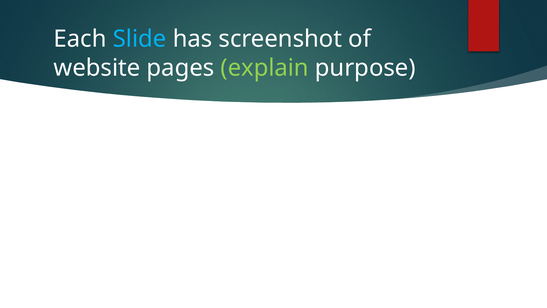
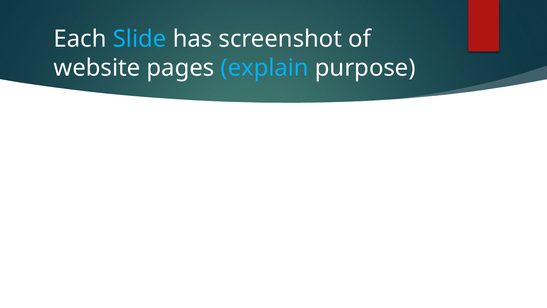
explain colour: light green -> light blue
